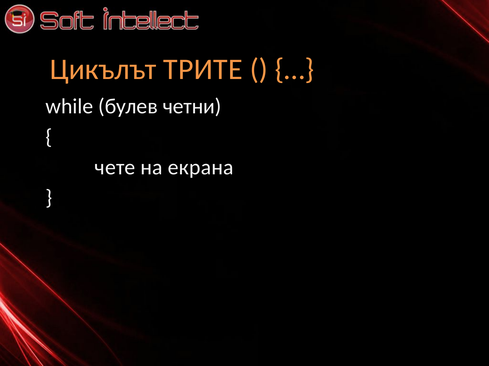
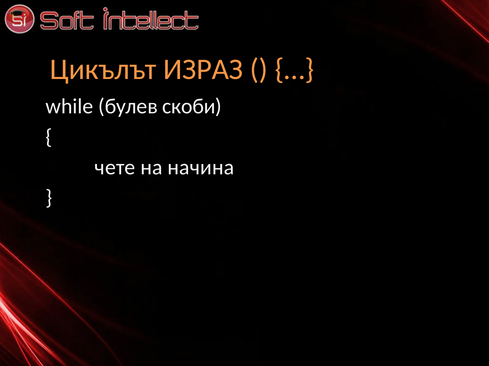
ТРИТЕ: ТРИТЕ -> ИЗРАЗ
четни: четни -> скоби
екрана: екрана -> начина
